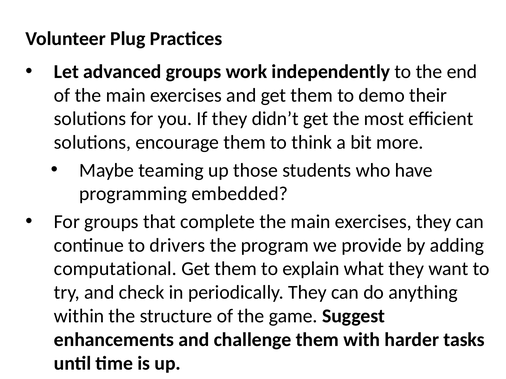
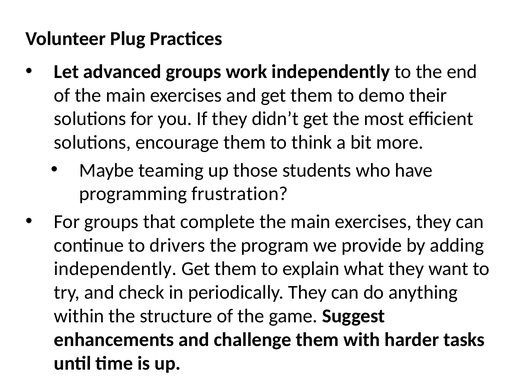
embedded: embedded -> frustration
computational at (115, 269): computational -> independently
